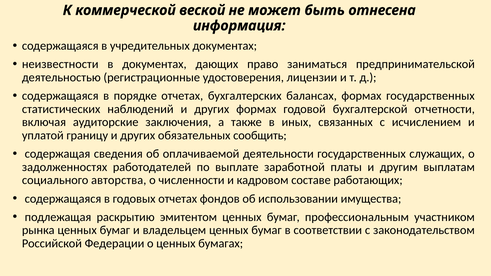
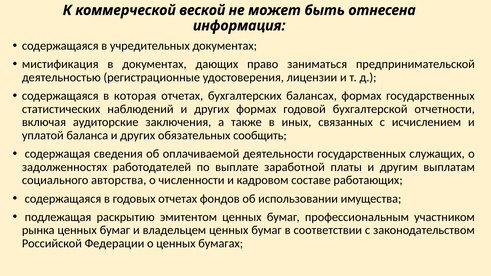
неизвестности: неизвестности -> мистификация
порядке: порядке -> которая
границу: границу -> баланса
